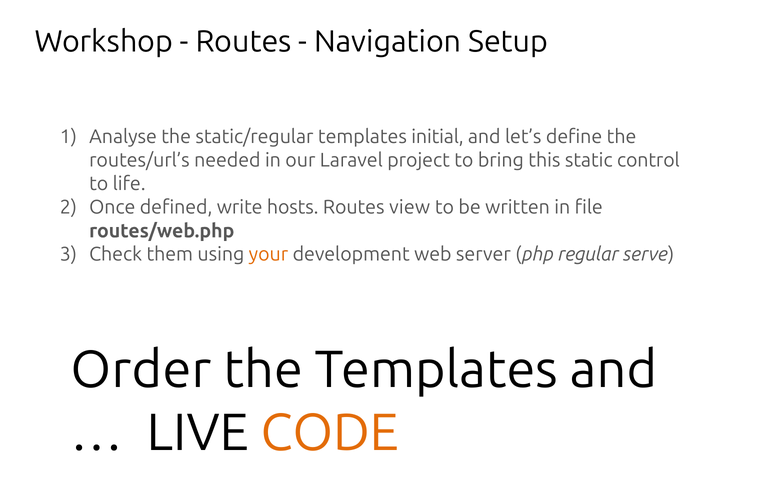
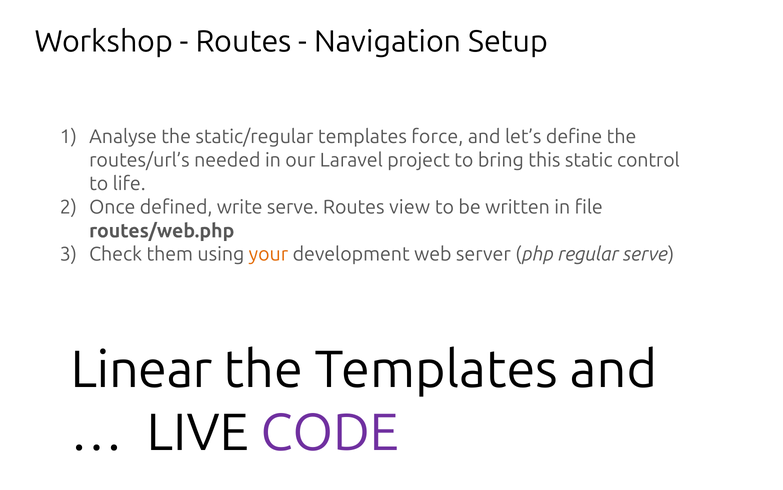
initial: initial -> force
write hosts: hosts -> serve
Order: Order -> Linear
CODE colour: orange -> purple
